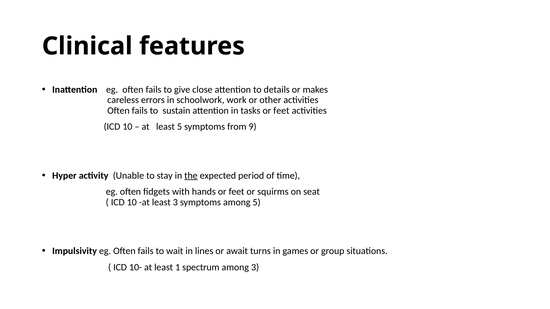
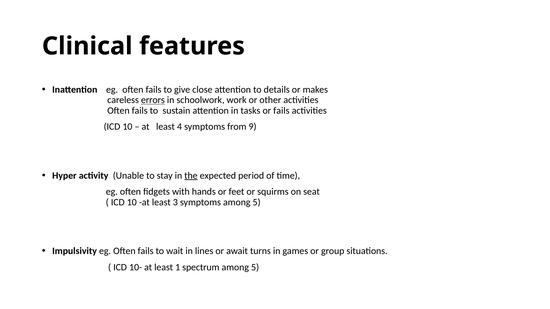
errors underline: none -> present
tasks or feet: feet -> fails
least 5: 5 -> 4
3 at (255, 267): 3 -> 5
